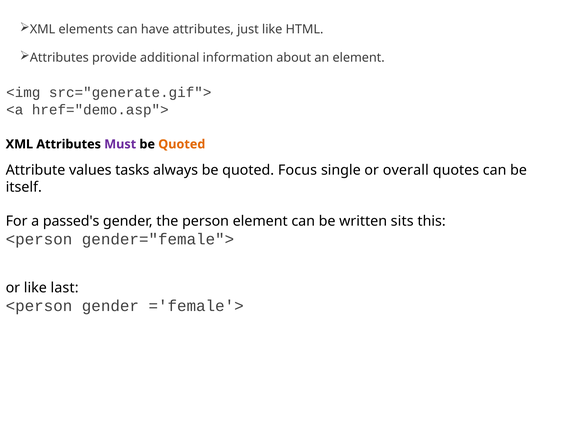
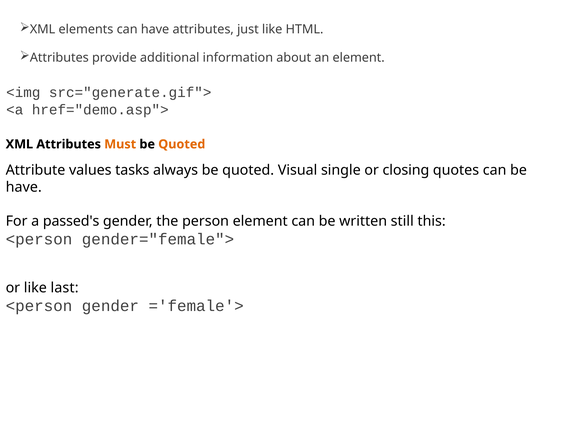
Must colour: purple -> orange
Focus: Focus -> Visual
overall: overall -> closing
itself at (24, 187): itself -> have
sits: sits -> still
